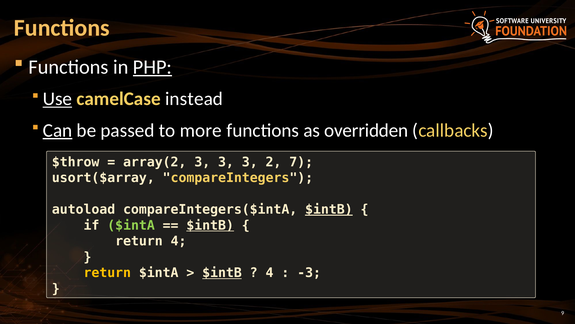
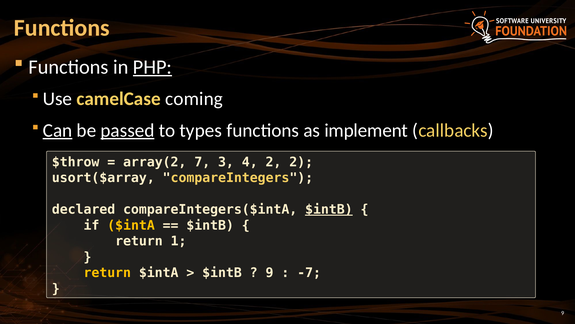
Use underline: present -> none
instead: instead -> coming
passed underline: none -> present
more: more -> types
overridden: overridden -> implement
array(2 3: 3 -> 7
3 at (250, 162): 3 -> 4
2 7: 7 -> 2
autoload: autoload -> declared
$intA at (131, 225) colour: light green -> yellow
$intB at (210, 225) underline: present -> none
return 4: 4 -> 1
$intB at (222, 272) underline: present -> none
4 at (270, 272): 4 -> 9
-3: -3 -> -7
